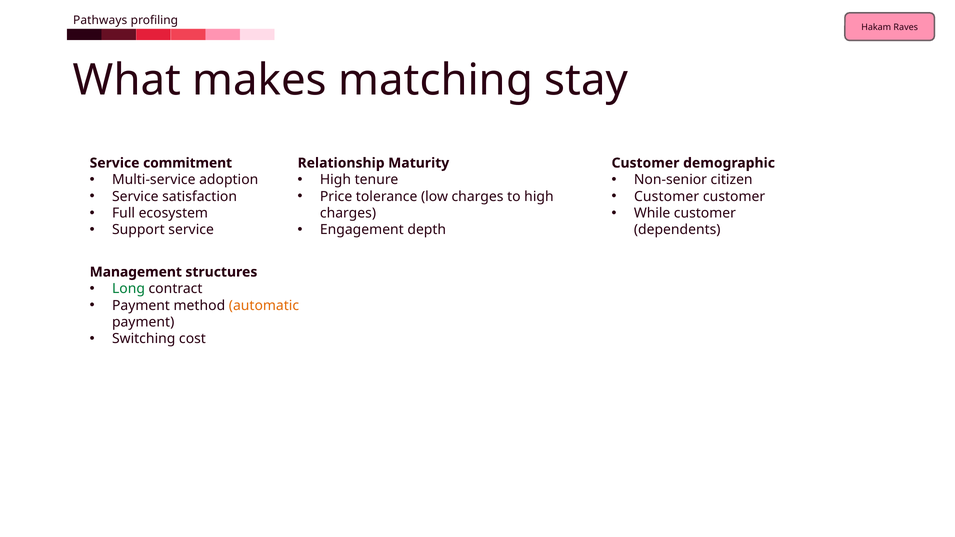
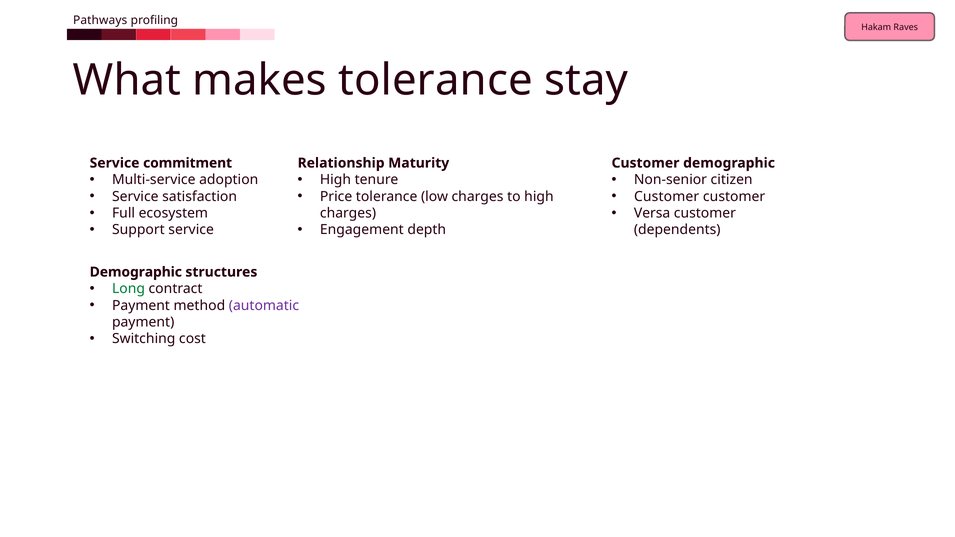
makes matching: matching -> tolerance
While: While -> Versa
Management at (136, 272): Management -> Demographic
automatic colour: orange -> purple
